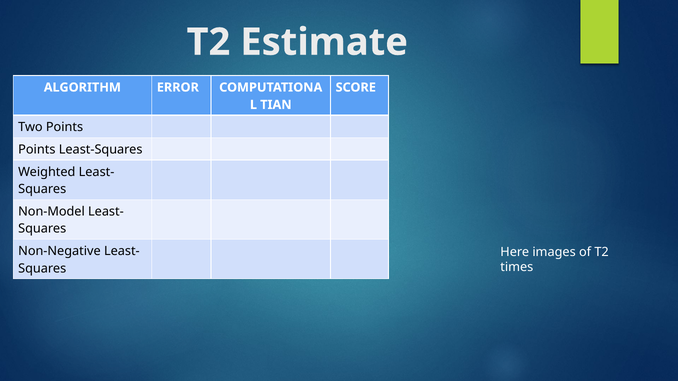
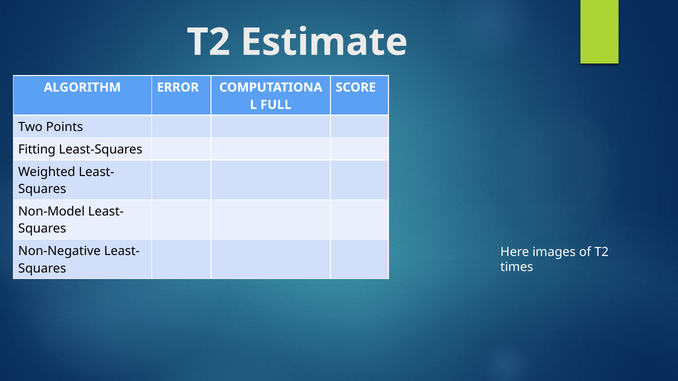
TIAN: TIAN -> FULL
Points at (37, 150): Points -> Fitting
